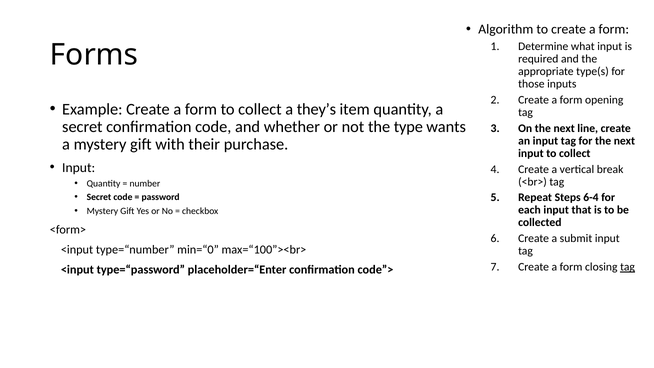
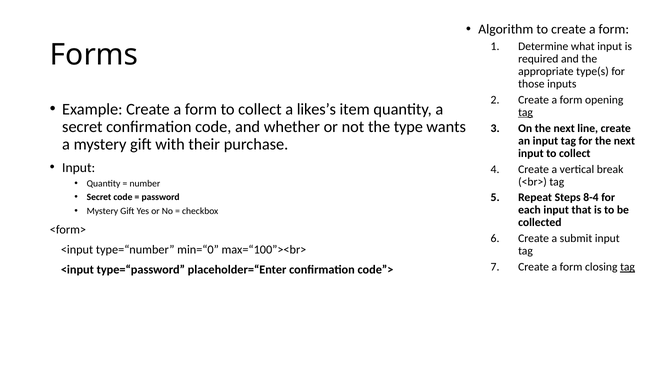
they’s: they’s -> likes’s
tag at (526, 112) underline: none -> present
6-4: 6-4 -> 8-4
